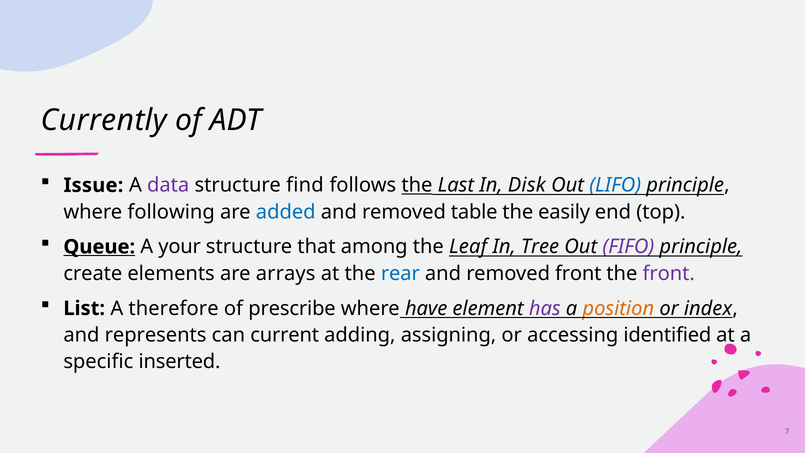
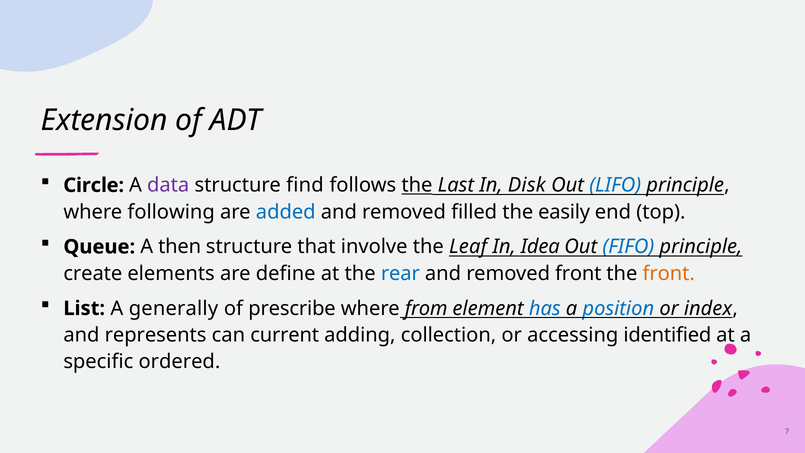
Currently: Currently -> Extension
Issue: Issue -> Circle
table: table -> filled
Queue underline: present -> none
your: your -> then
among: among -> involve
Tree: Tree -> Idea
FIFO colour: purple -> blue
arrays: arrays -> define
front at (669, 273) colour: purple -> orange
therefore: therefore -> generally
have: have -> from
has colour: purple -> blue
position colour: orange -> blue
assigning: assigning -> collection
inserted: inserted -> ordered
